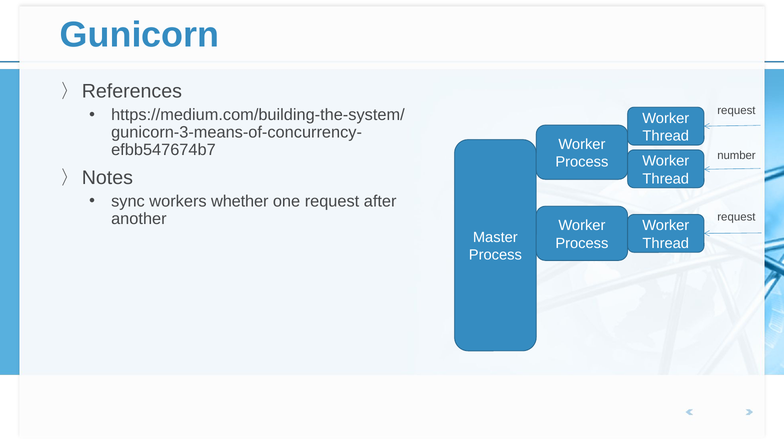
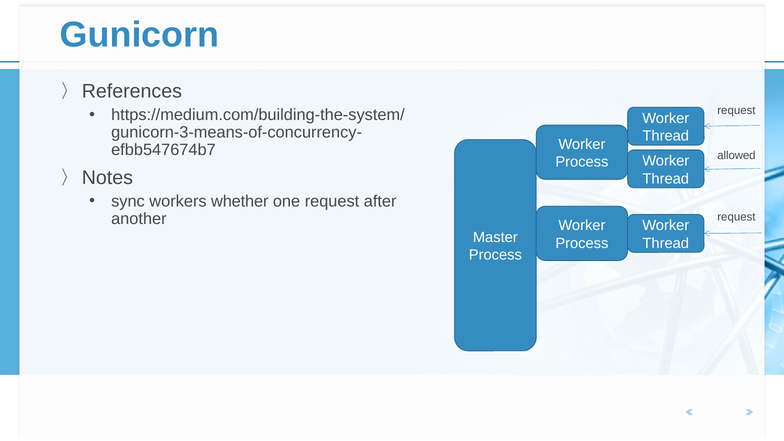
number: number -> allowed
